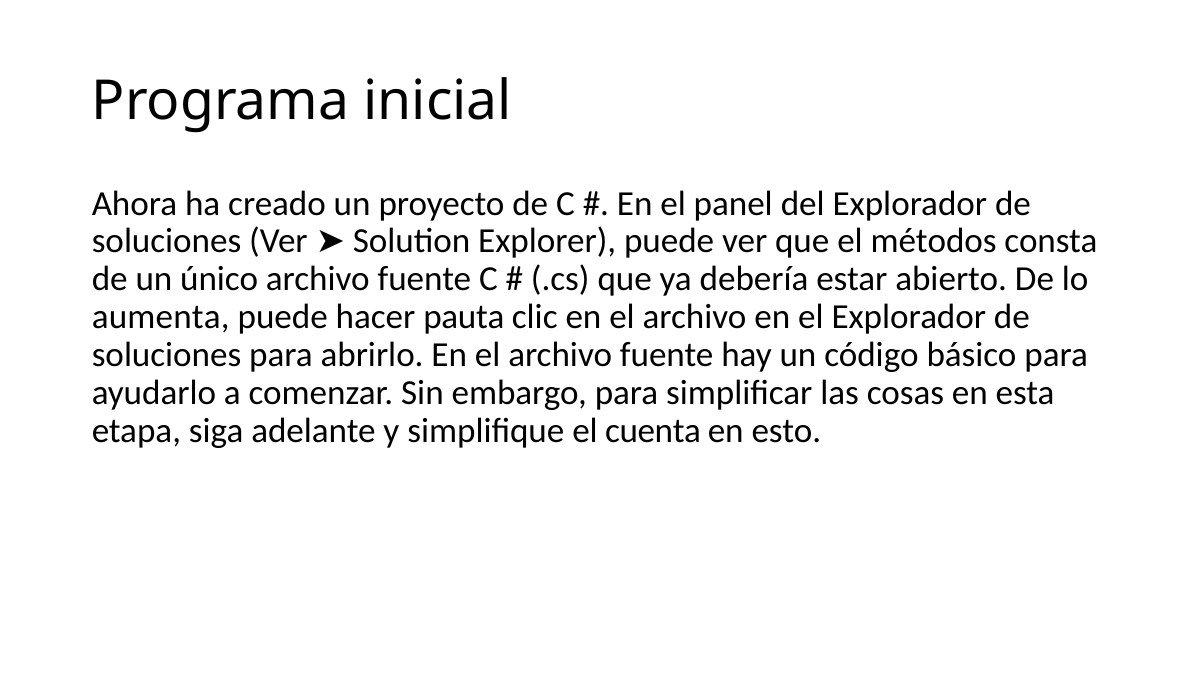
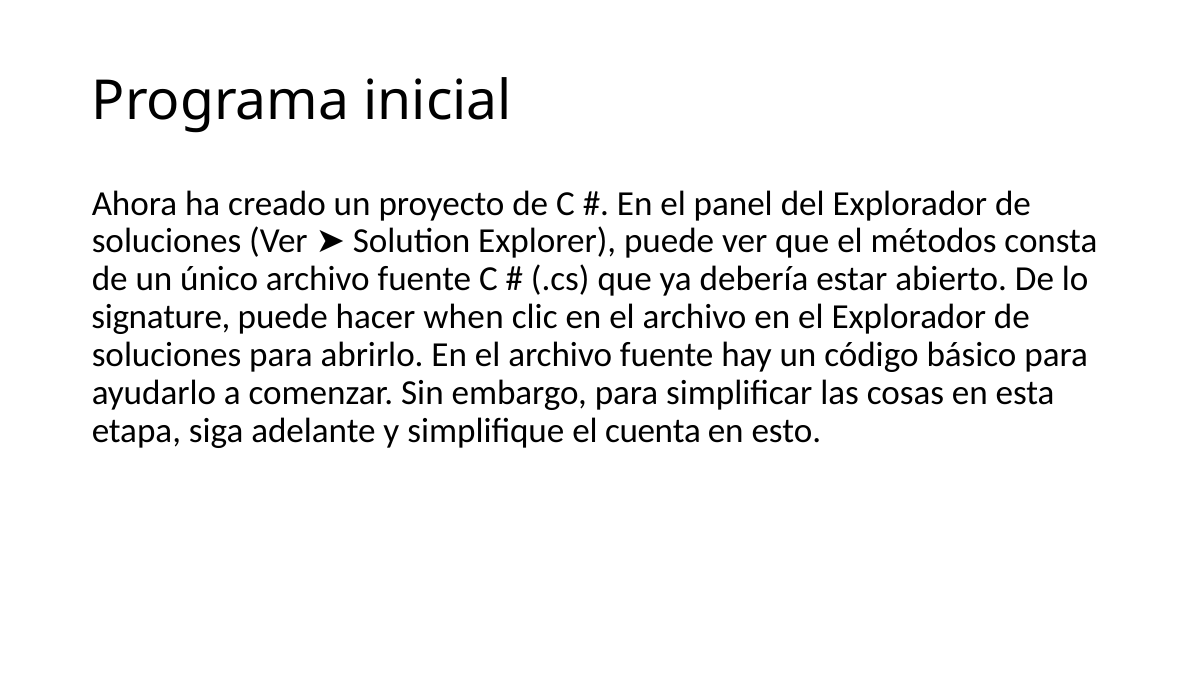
aumenta: aumenta -> signature
pauta: pauta -> when
